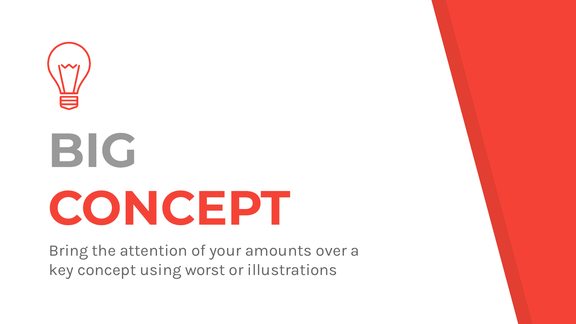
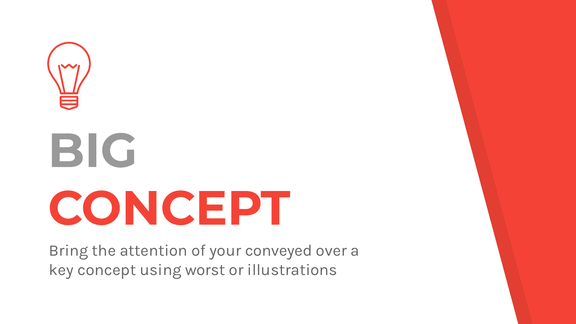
amounts: amounts -> conveyed
